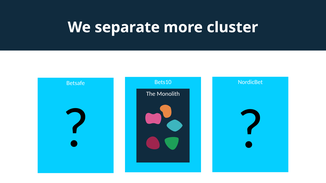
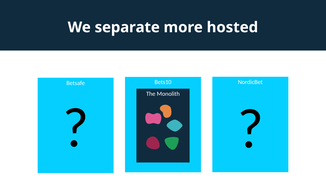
cluster: cluster -> hosted
